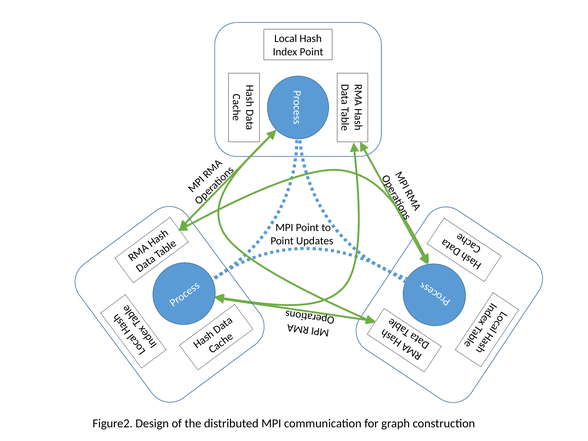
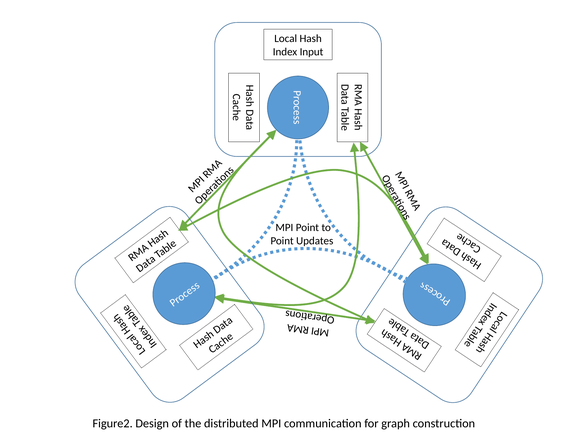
Index Point: Point -> Input
